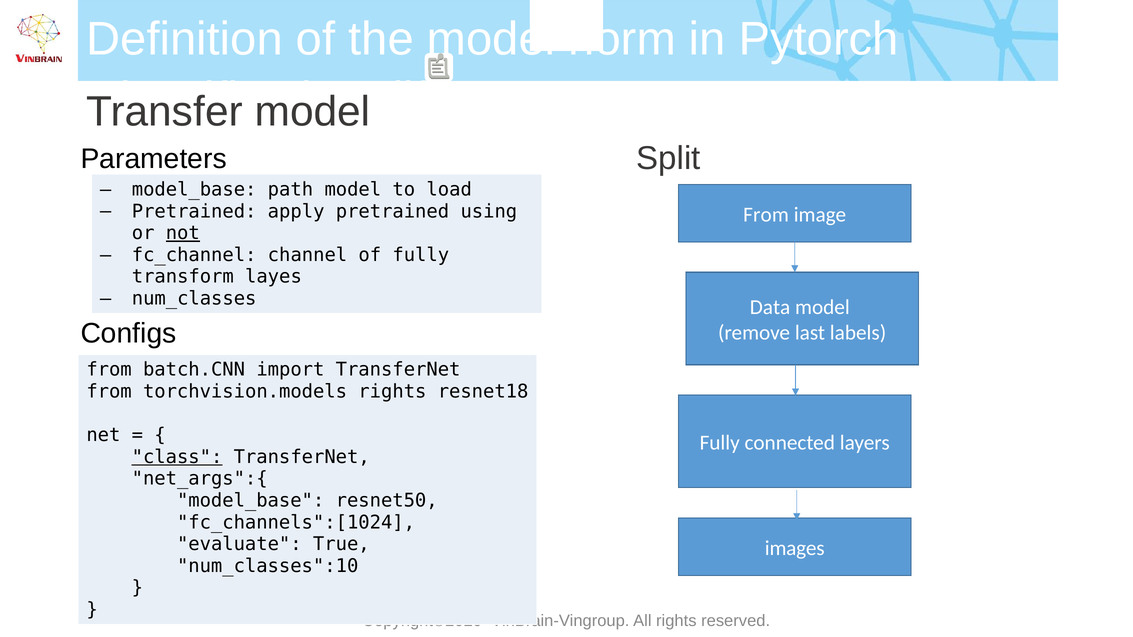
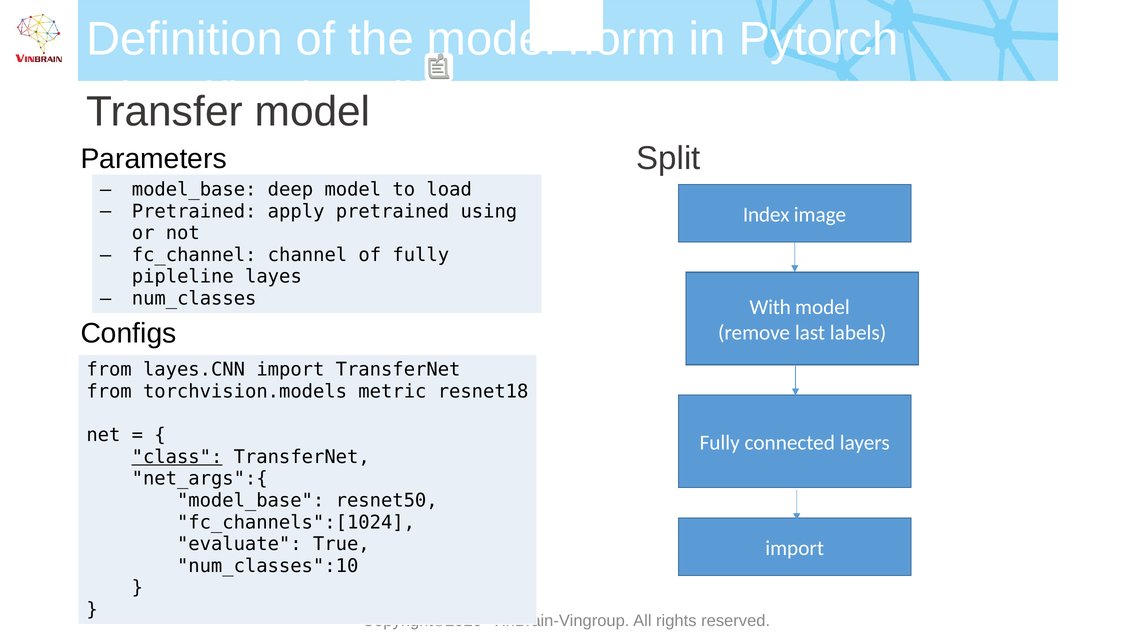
path: path -> deep
From at (766, 215): From -> Index
not underline: present -> none
transform: transform -> pipleline
Data: Data -> With
batch.CNN: batch.CNN -> layes.CNN
torchvision.models rights: rights -> metric
images at (795, 548): images -> import
